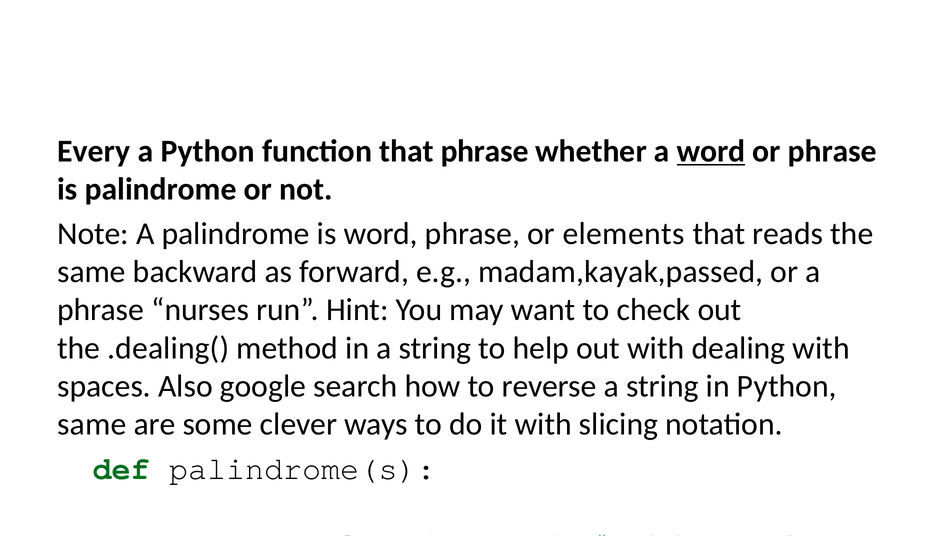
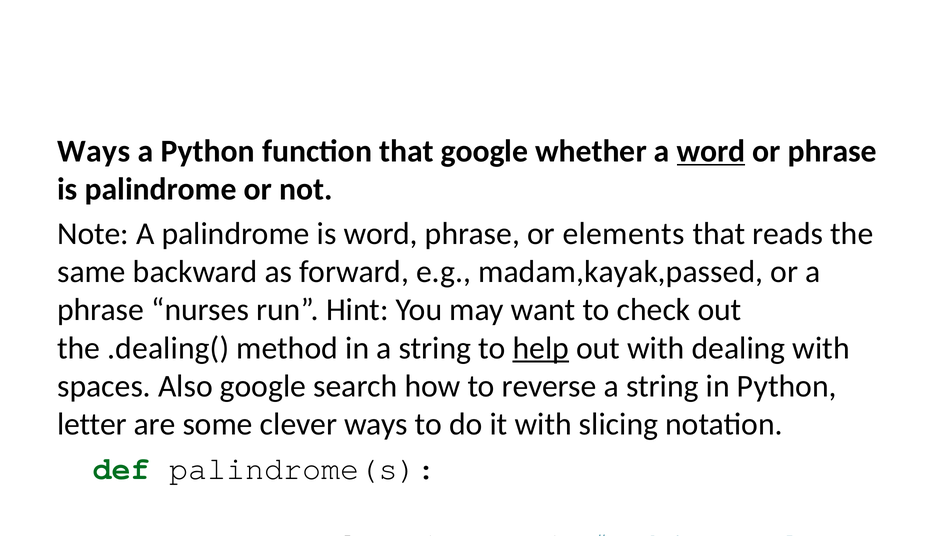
Every at (94, 151): Every -> Ways
that phrase: phrase -> google
help underline: none -> present
same at (92, 424): same -> letter
